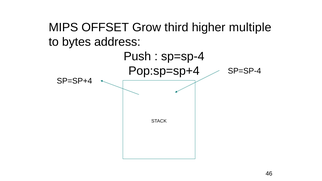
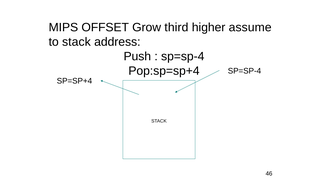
multiple: multiple -> assume
to bytes: bytes -> stack
